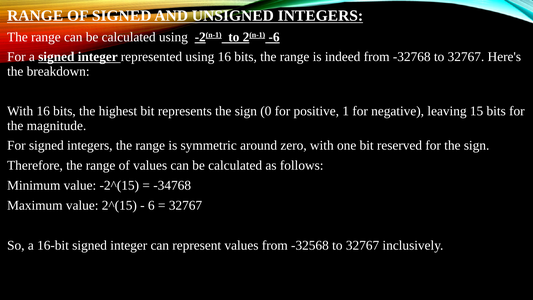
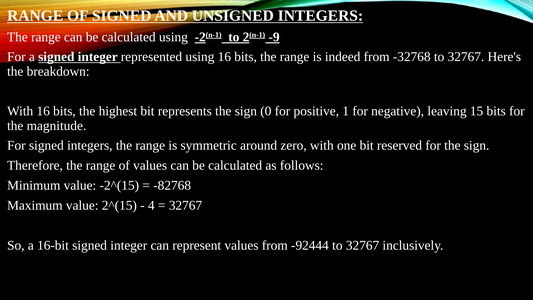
-6: -6 -> -9
-34768: -34768 -> -82768
6: 6 -> 4
-32568: -32568 -> -92444
